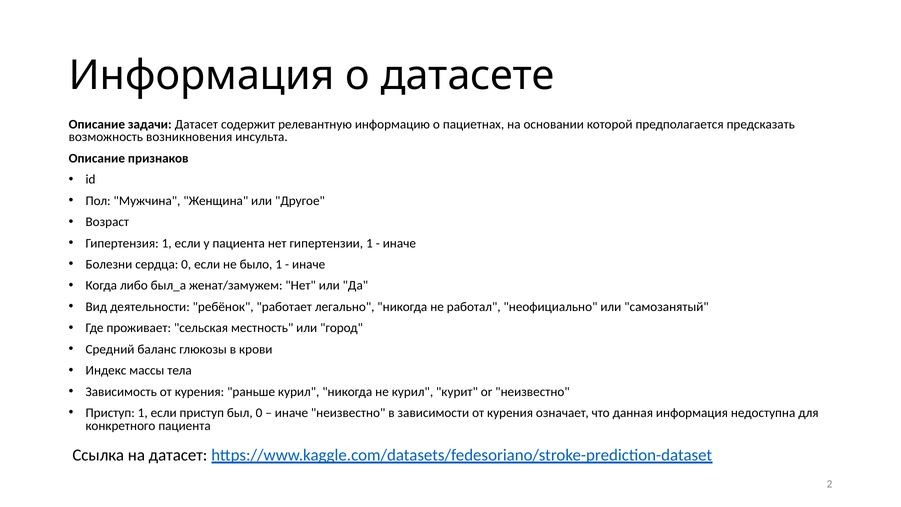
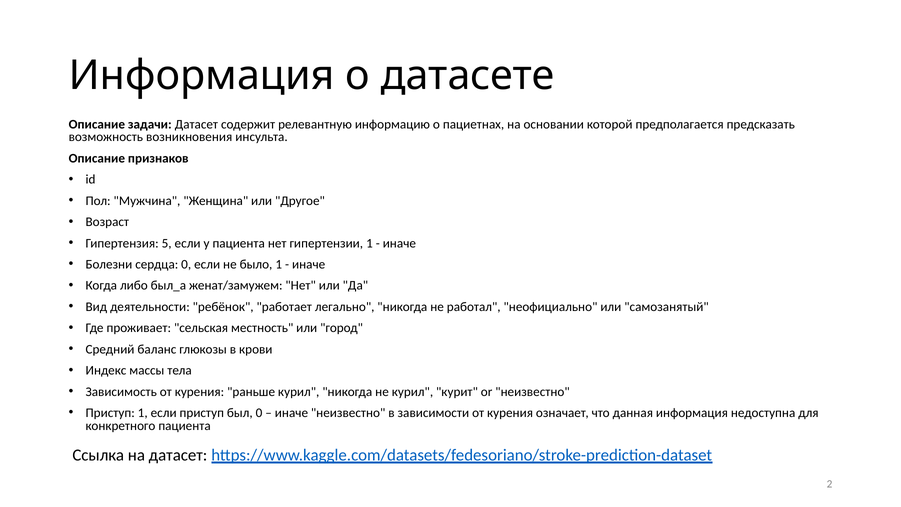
Гипертензия 1: 1 -> 5
